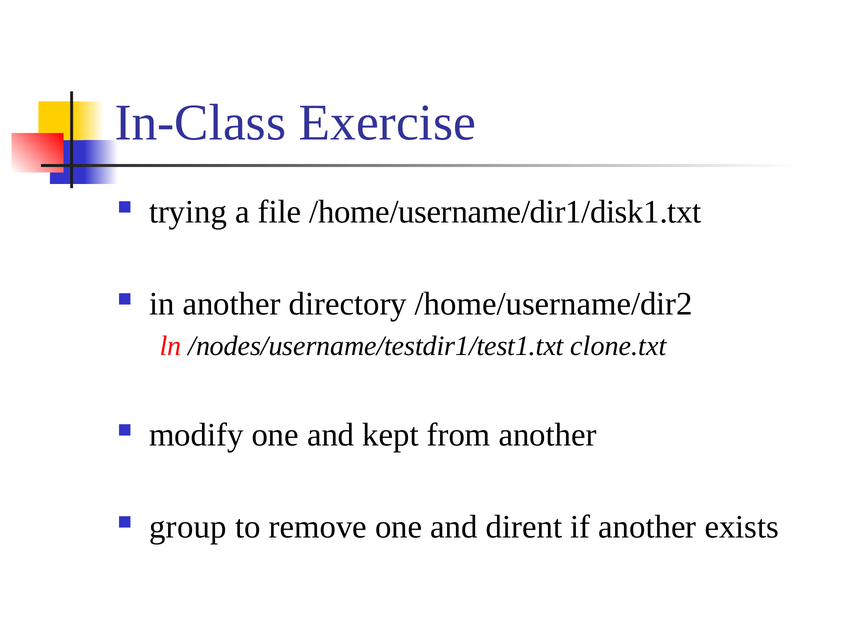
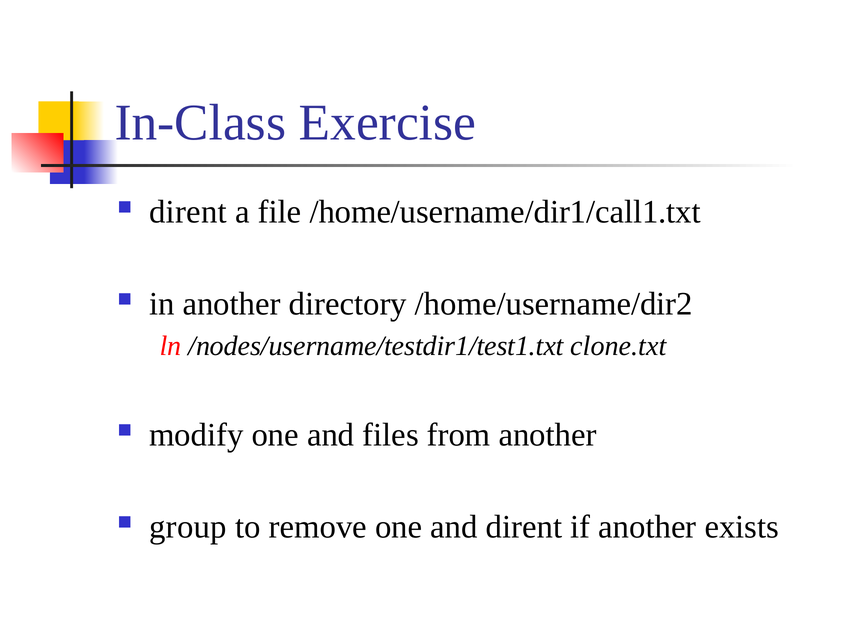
trying at (188, 212): trying -> dirent
/home/username/dir1/disk1.txt: /home/username/dir1/disk1.txt -> /home/username/dir1/call1.txt
kept: kept -> files
